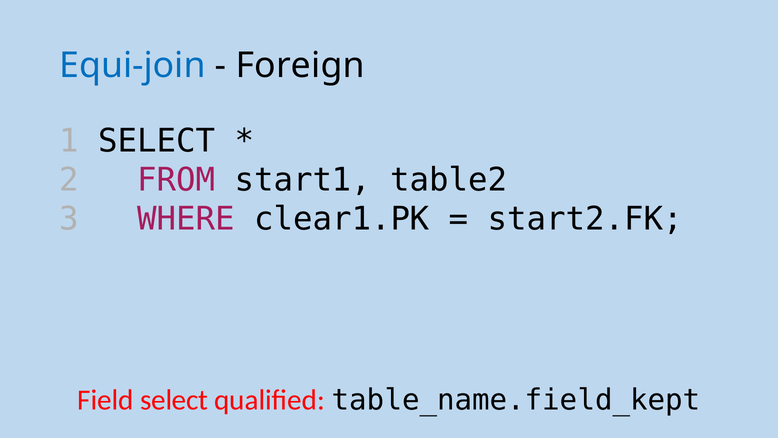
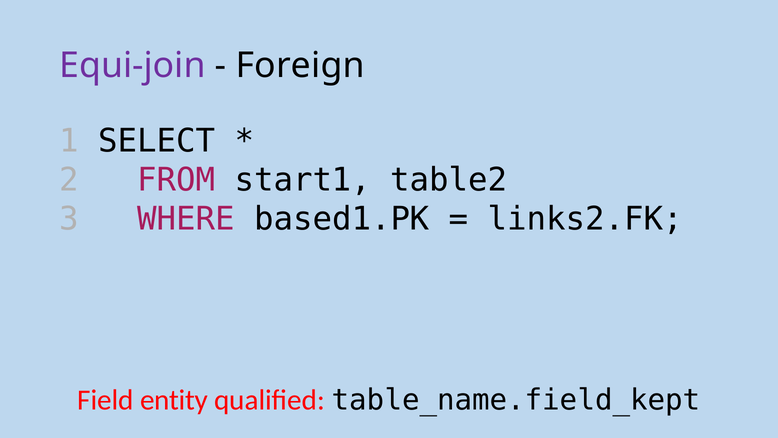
Equi-join colour: blue -> purple
clear1.PK: clear1.PK -> based1.PK
start2.FK: start2.FK -> links2.FK
Field select: select -> entity
